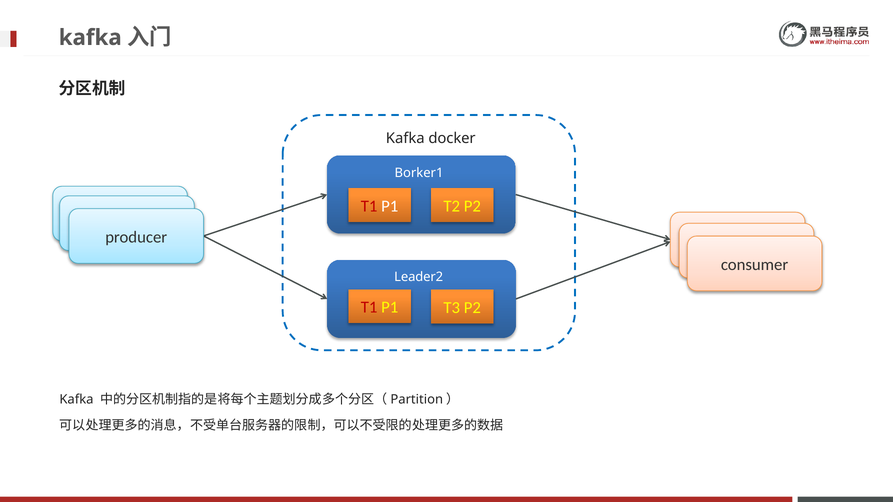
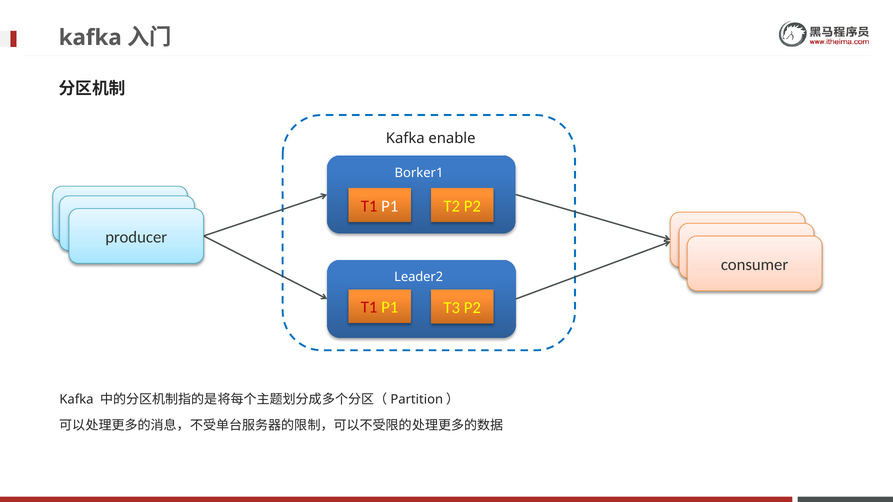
docker: docker -> enable
